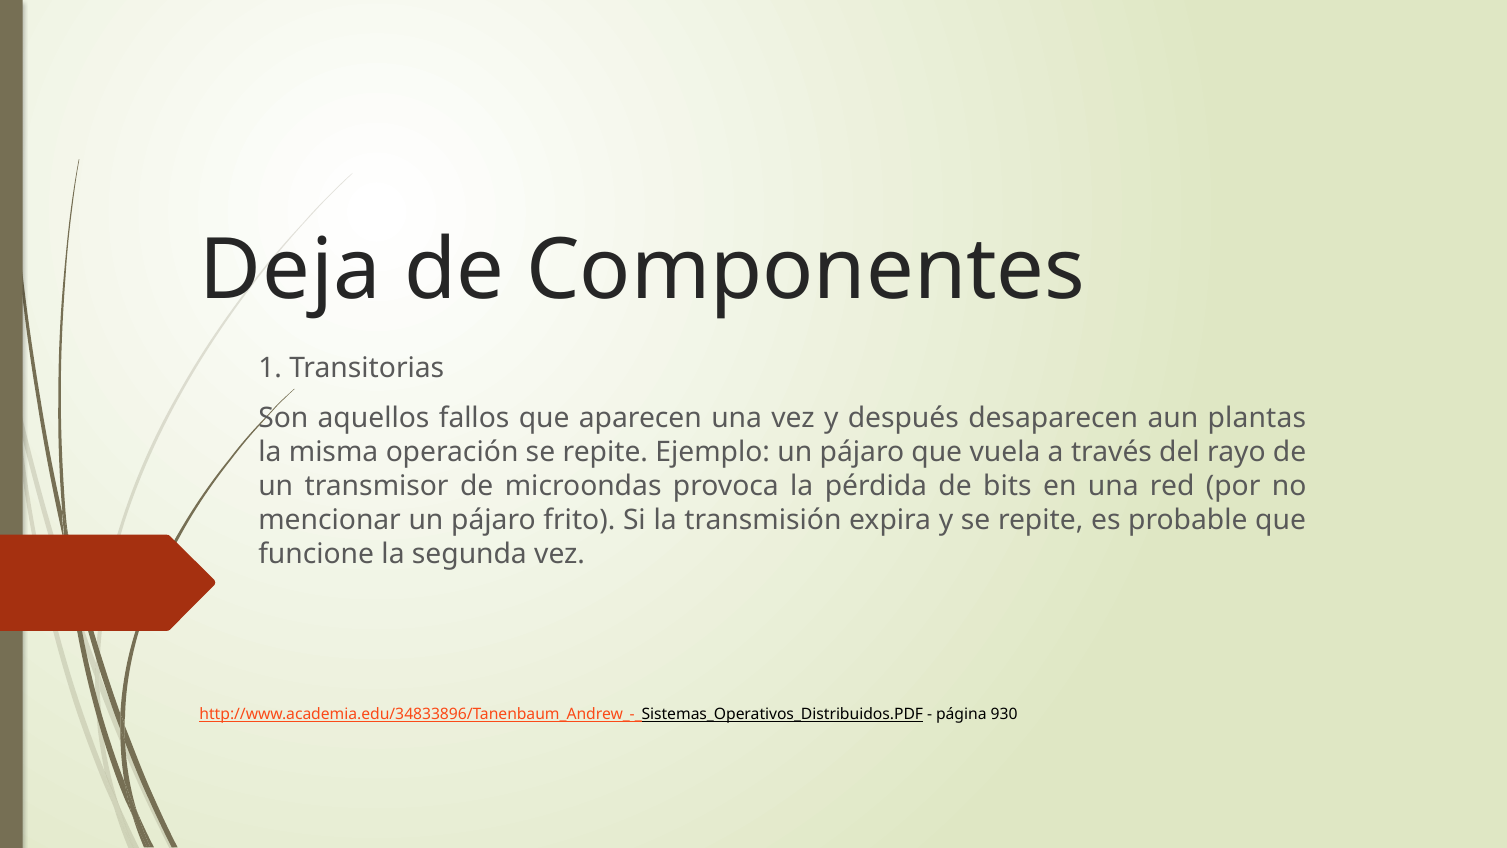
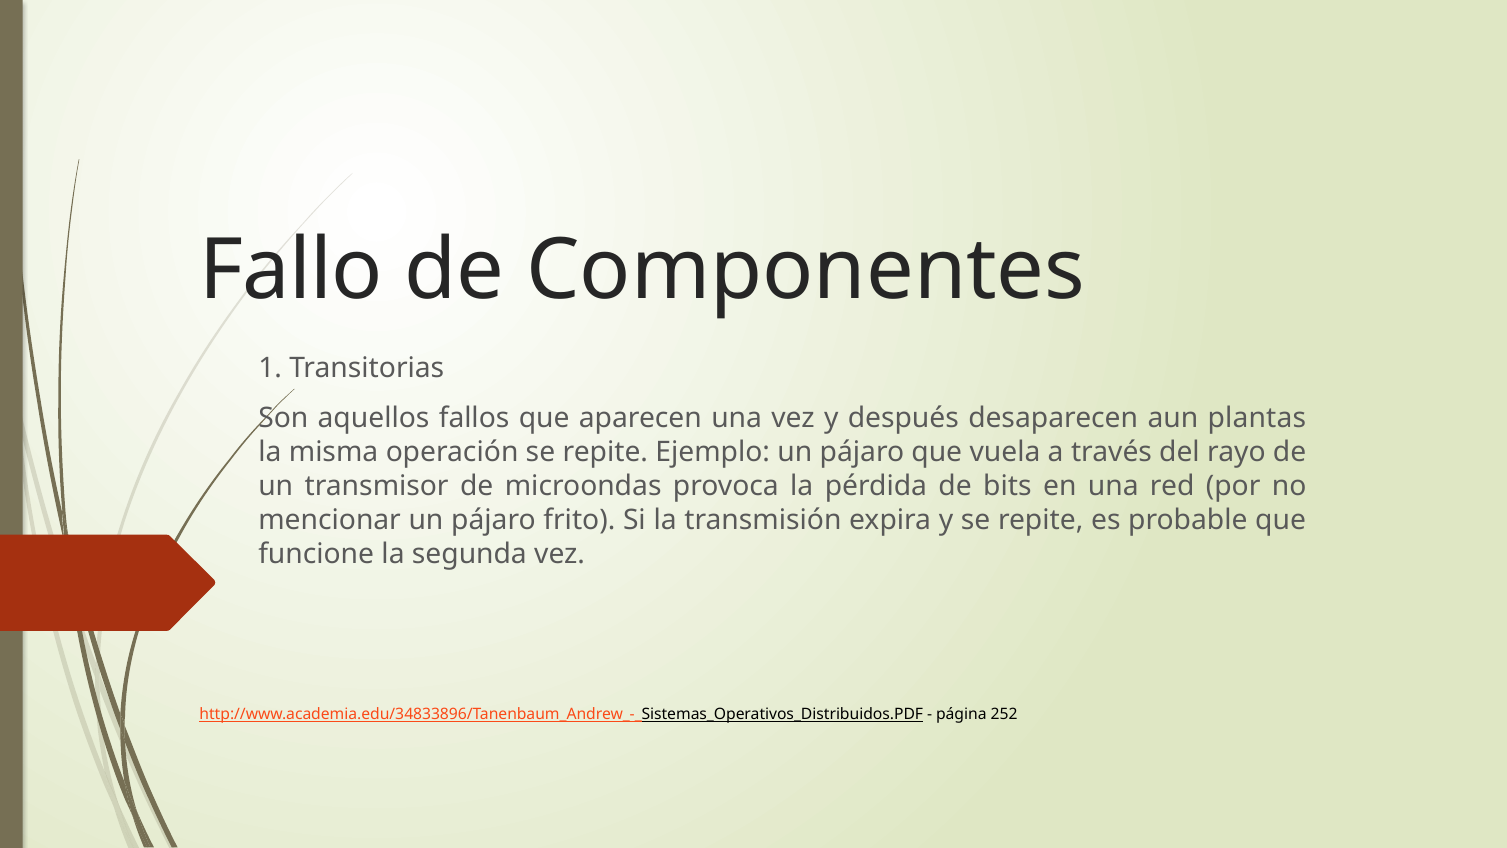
Deja: Deja -> Fallo
930: 930 -> 252
